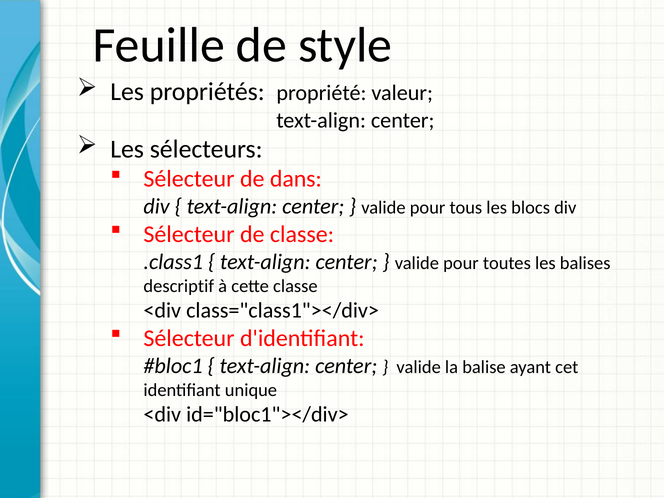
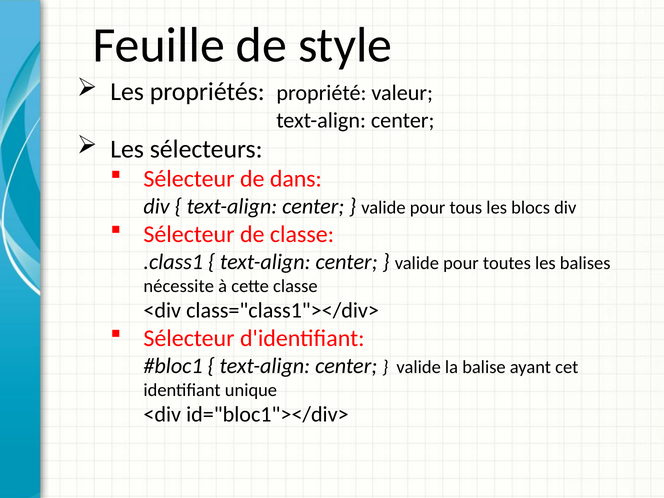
descriptif: descriptif -> nécessite
